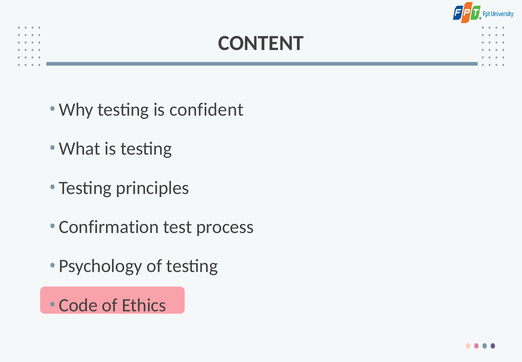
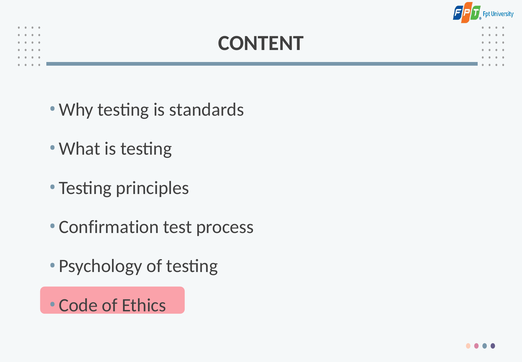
confident: confident -> standards
